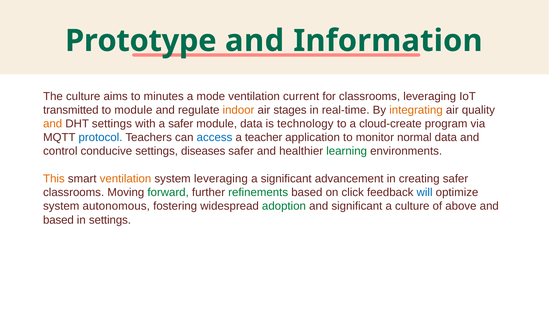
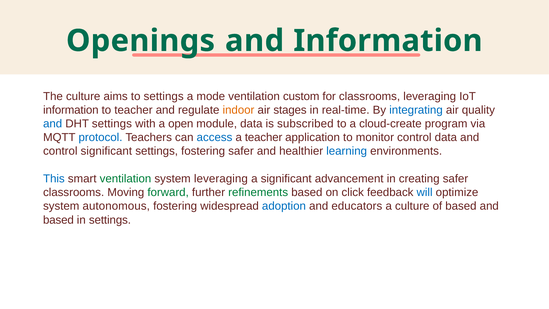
Prototype: Prototype -> Openings
to minutes: minutes -> settings
current: current -> custom
transmitted at (71, 110): transmitted -> information
to module: module -> teacher
integrating colour: orange -> blue
and at (53, 124) colour: orange -> blue
a safer: safer -> open
technology: technology -> subscribed
monitor normal: normal -> control
control conducive: conducive -> significant
settings diseases: diseases -> fostering
learning colour: green -> blue
This colour: orange -> blue
ventilation at (125, 179) colour: orange -> green
adoption colour: green -> blue
and significant: significant -> educators
of above: above -> based
